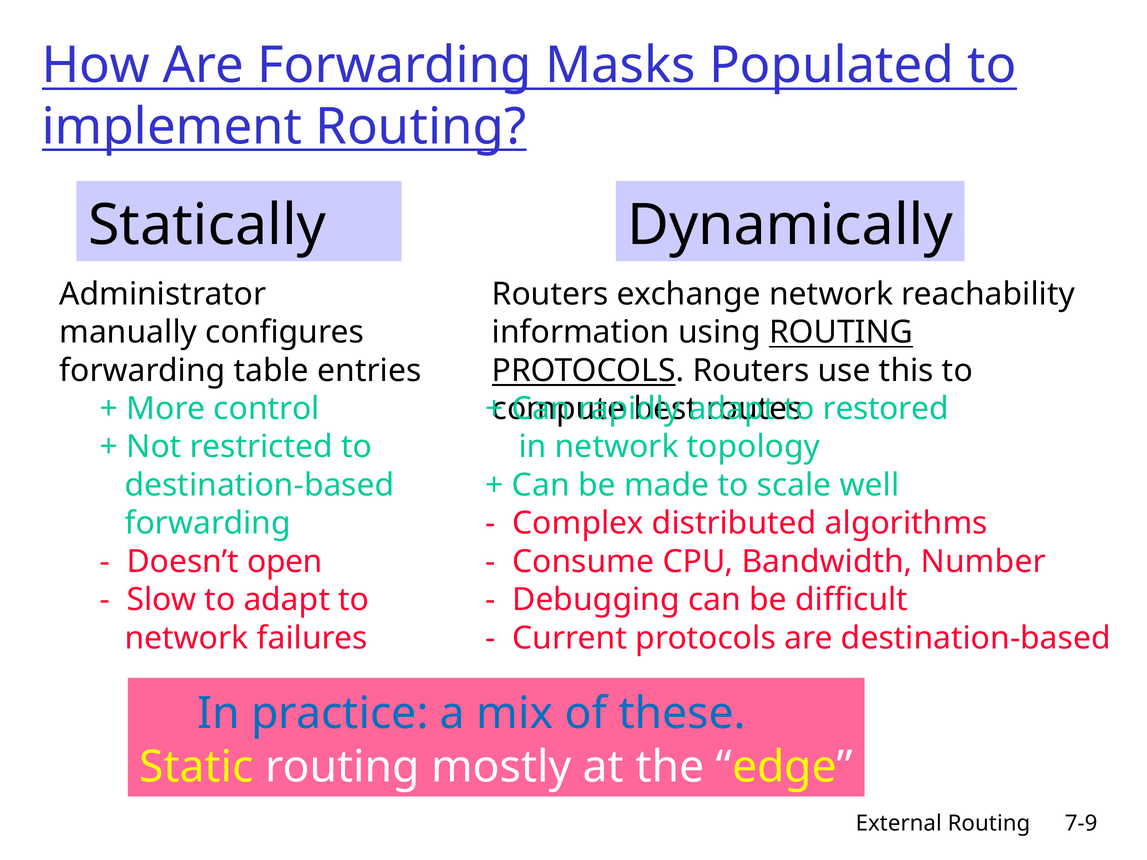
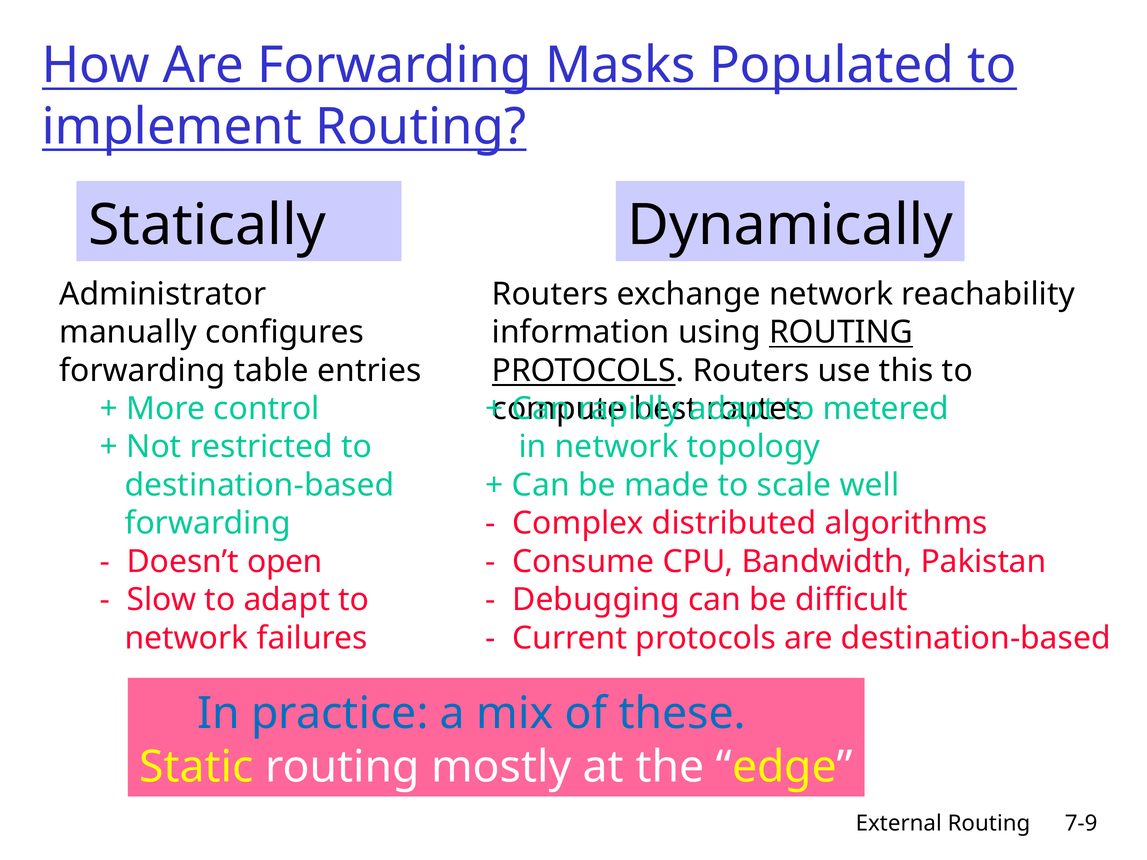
restored: restored -> metered
Number: Number -> Pakistan
